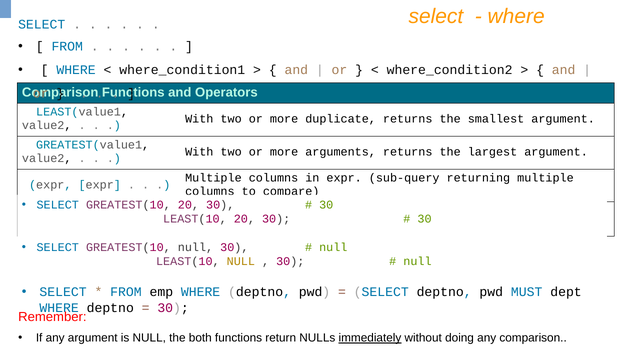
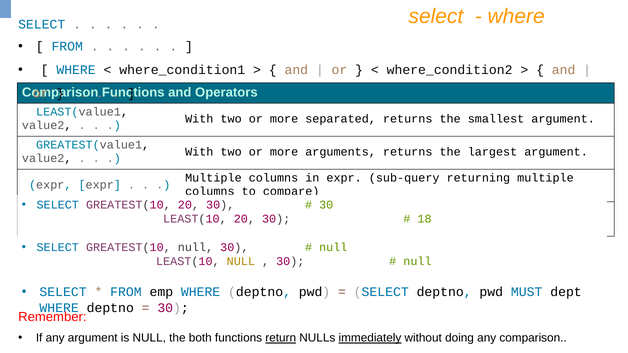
duplicate: duplicate -> separated
30 at (425, 219): 30 -> 18
return underline: none -> present
